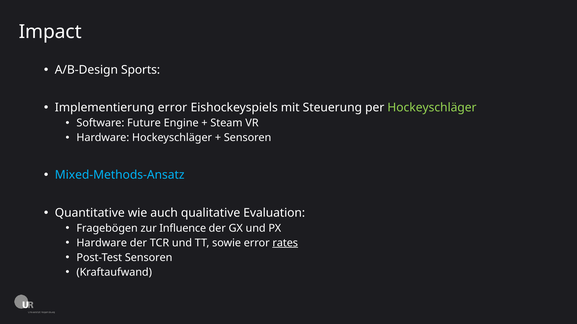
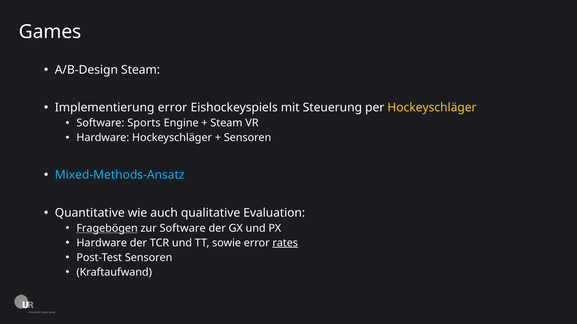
Impact: Impact -> Games
A/B-Design Sports: Sports -> Steam
Hockeyschläger at (432, 108) colour: light green -> yellow
Future: Future -> Sports
Fragebögen underline: none -> present
zur Influence: Influence -> Software
